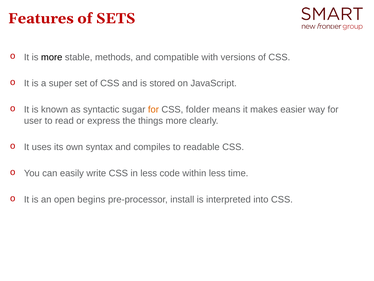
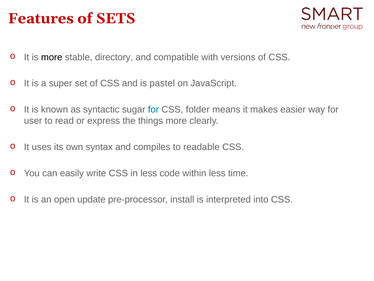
methods: methods -> directory
stored: stored -> pastel
for at (153, 109) colour: orange -> blue
begins: begins -> update
